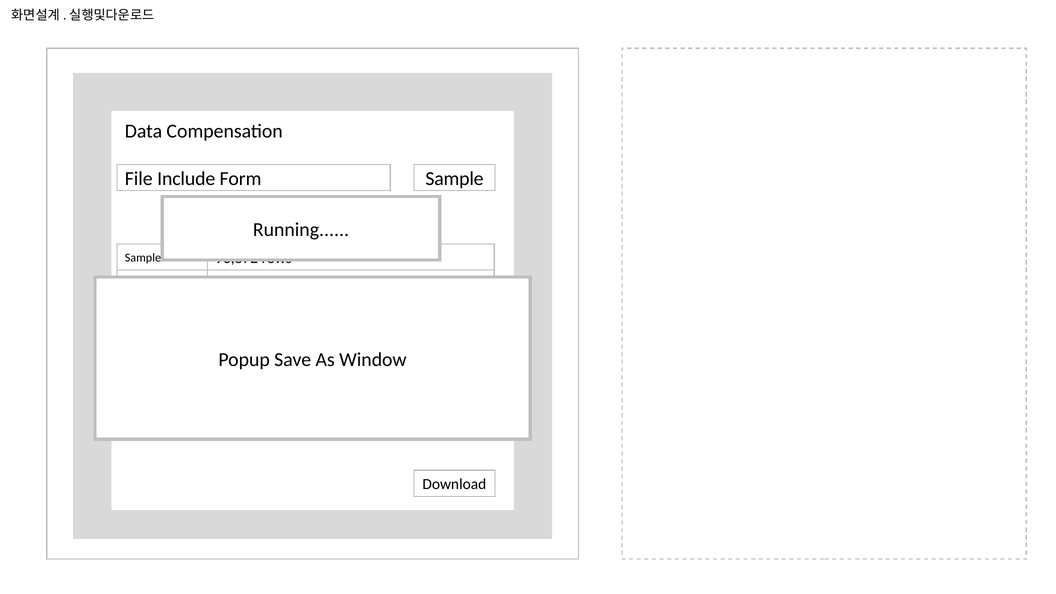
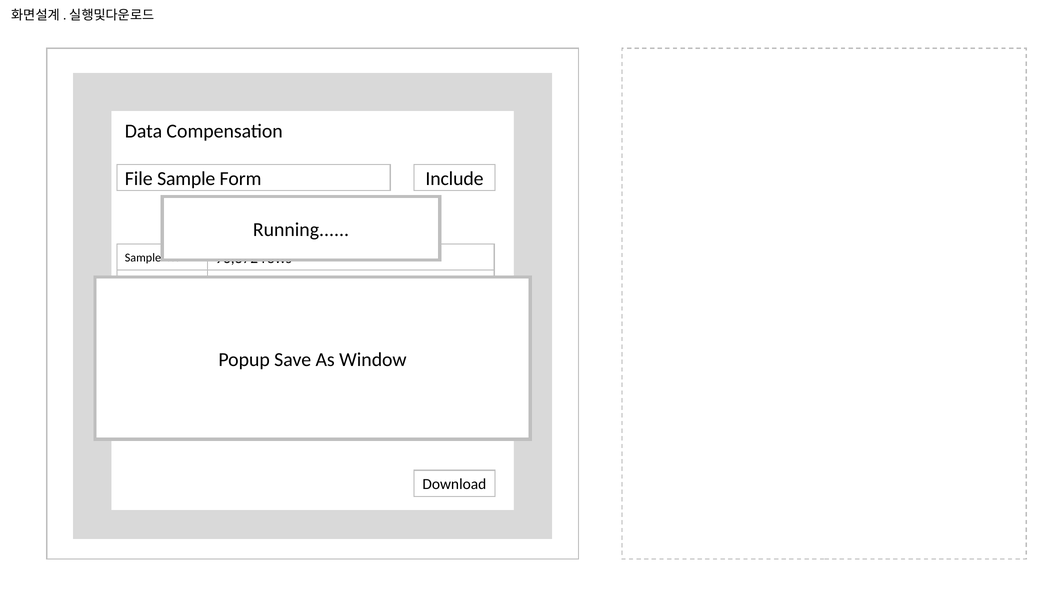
Include: Include -> Sample
Sample: Sample -> Include
